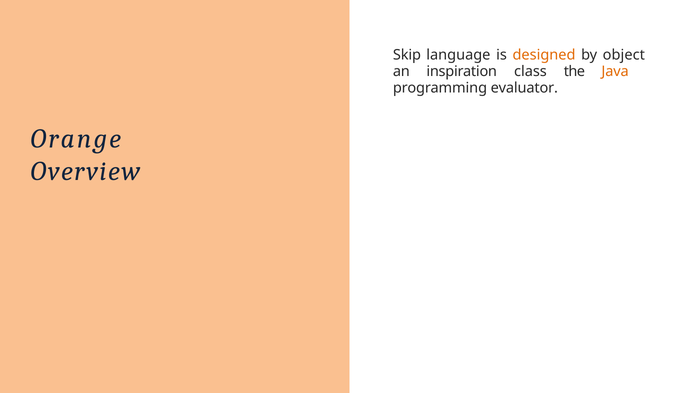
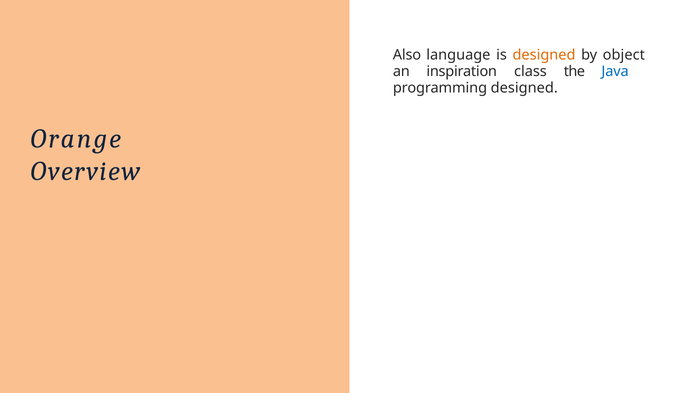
Skip: Skip -> Also
Java colour: orange -> blue
programming evaluator: evaluator -> designed
